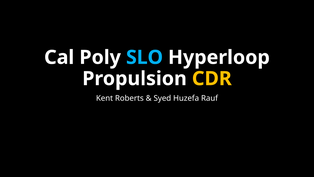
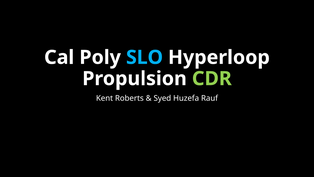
CDR colour: yellow -> light green
